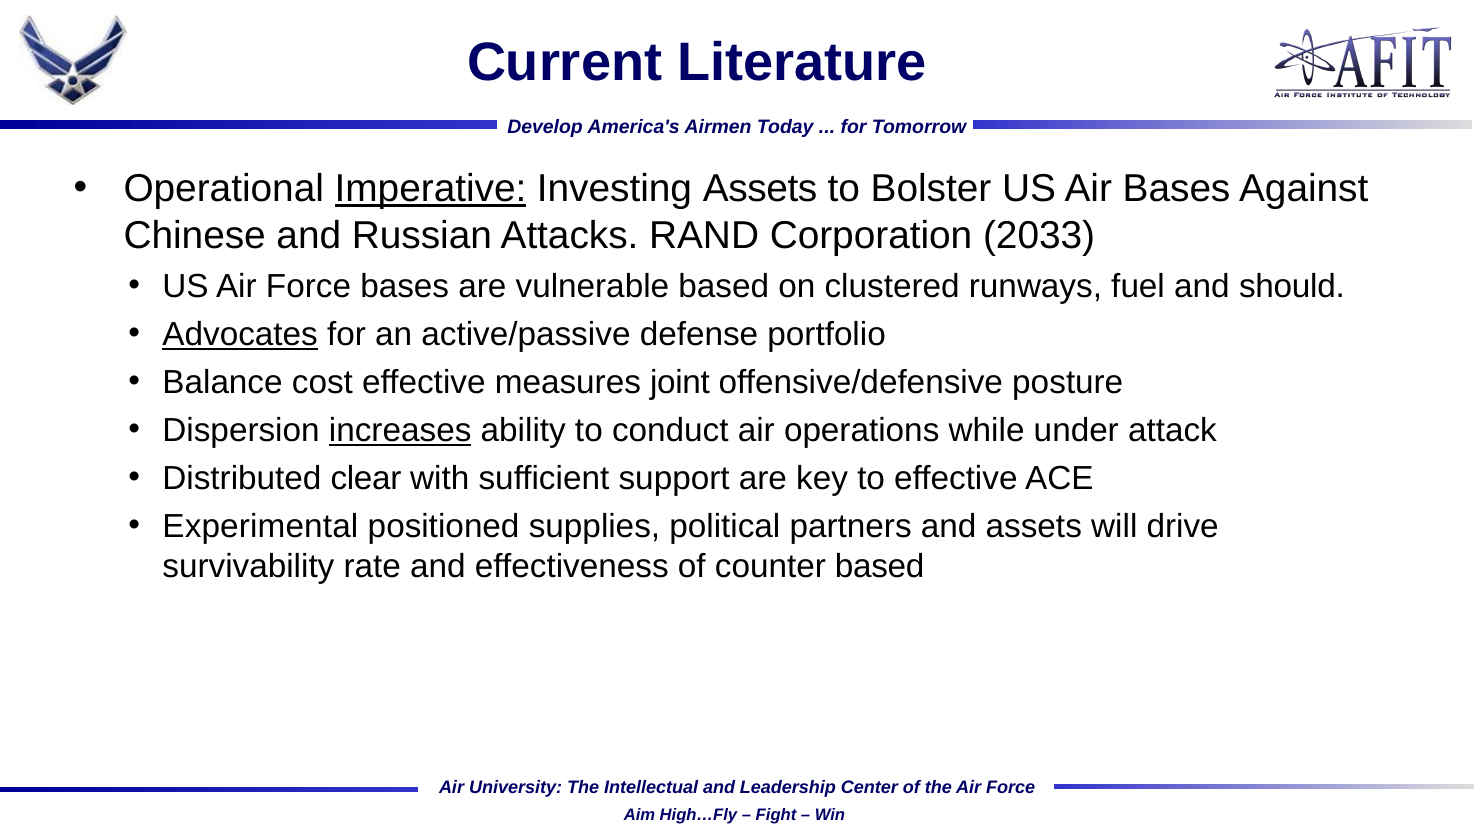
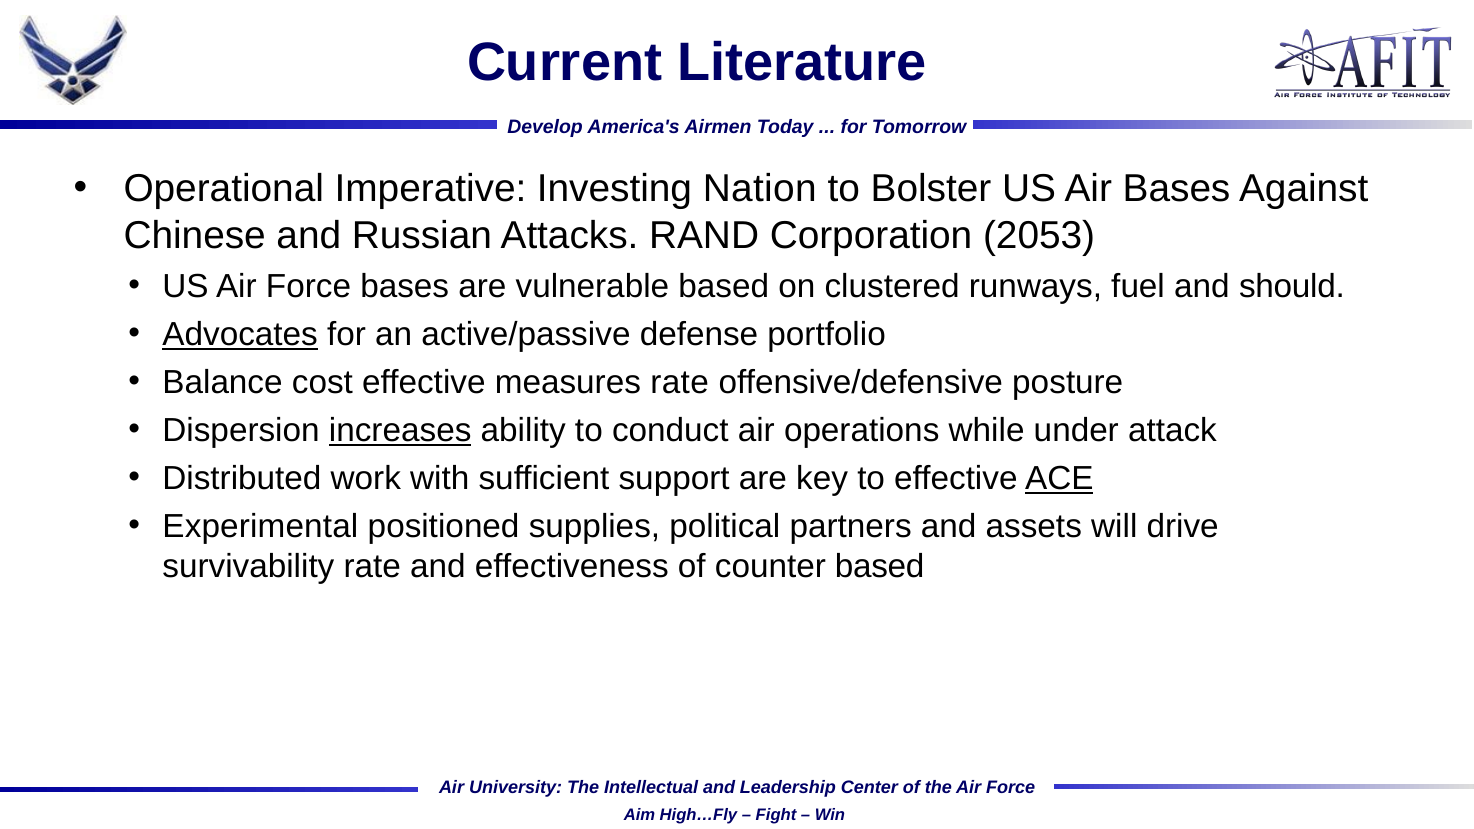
Imperative underline: present -> none
Investing Assets: Assets -> Nation
2033: 2033 -> 2053
measures joint: joint -> rate
clear: clear -> work
ACE underline: none -> present
